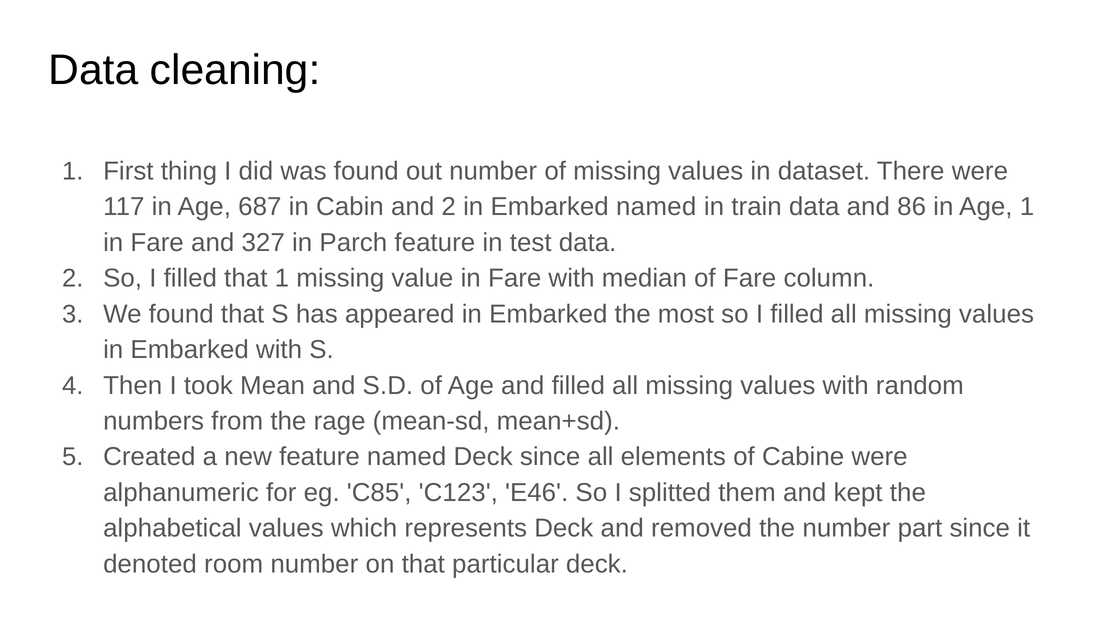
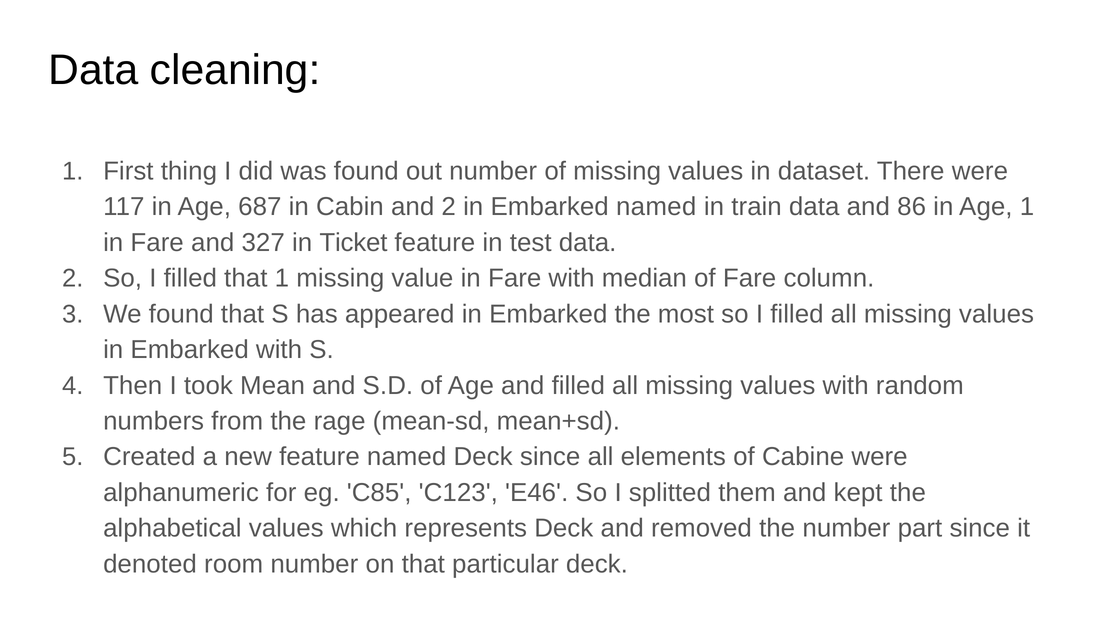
Parch: Parch -> Ticket
